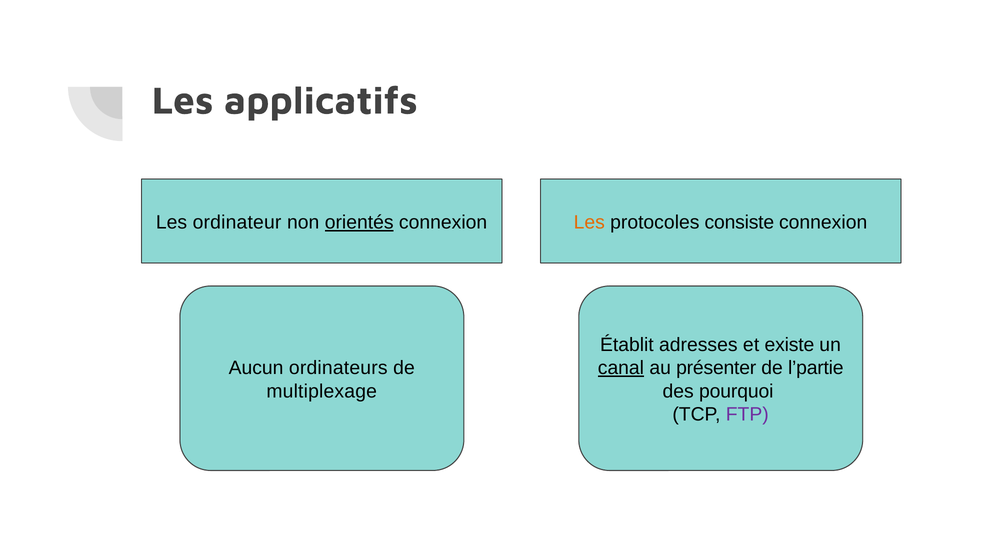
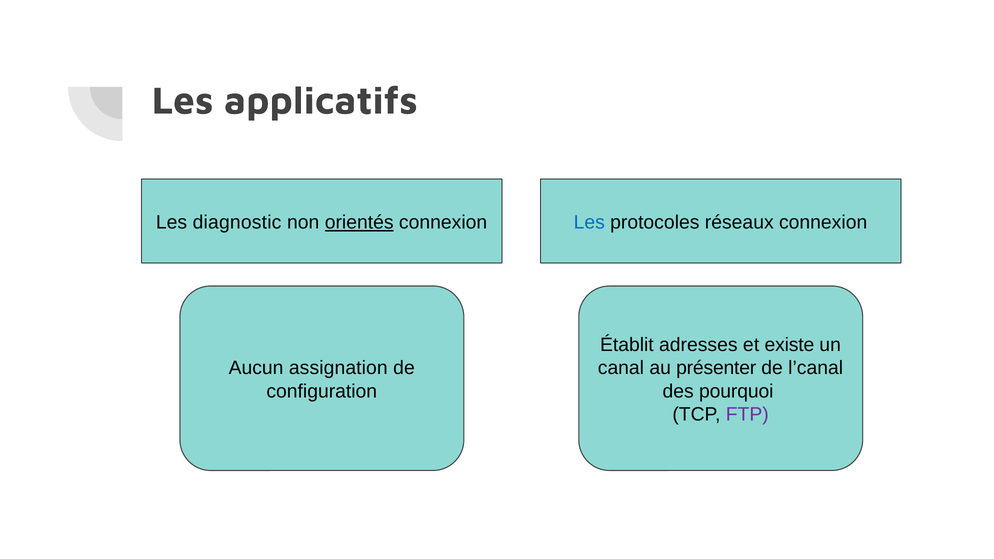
ordinateur: ordinateur -> diagnostic
Les at (589, 222) colour: orange -> blue
consiste: consiste -> réseaux
ordinateurs: ordinateurs -> assignation
canal underline: present -> none
l’partie: l’partie -> l’canal
multiplexage: multiplexage -> configuration
